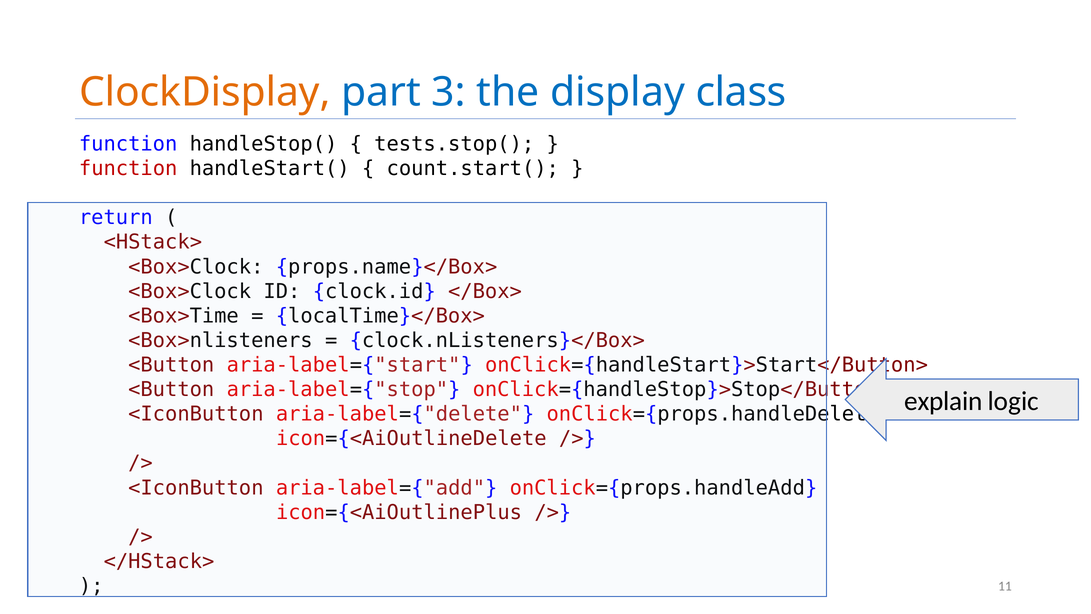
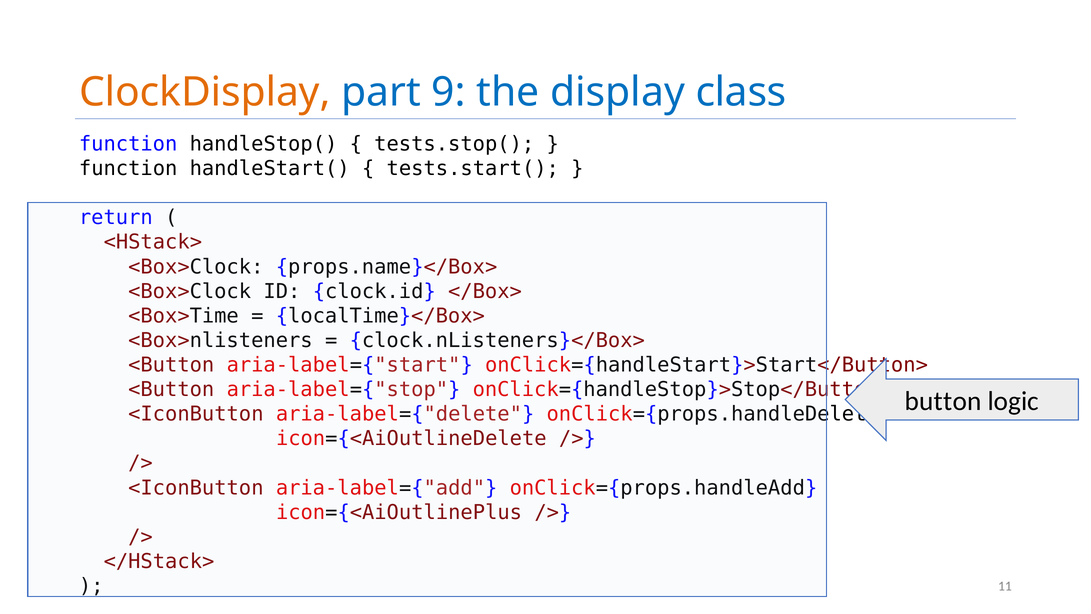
3: 3 -> 9
function at (128, 168) colour: red -> black
count.start(: count.start( -> tests.start(
explain: explain -> button
